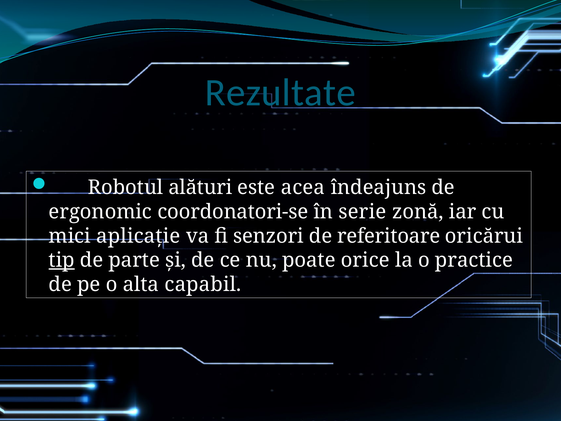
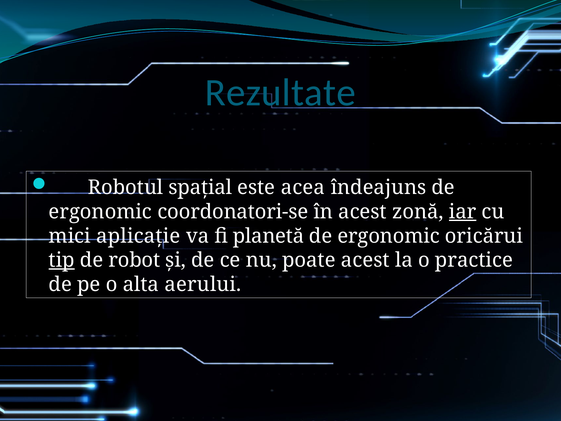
alături: alături -> spațial
în serie: serie -> acest
iar underline: none -> present
senzori: senzori -> planetă
referitoare at (389, 236): referitoare -> ergonomic
parte: parte -> robot
poate orice: orice -> acest
capabil: capabil -> aerului
